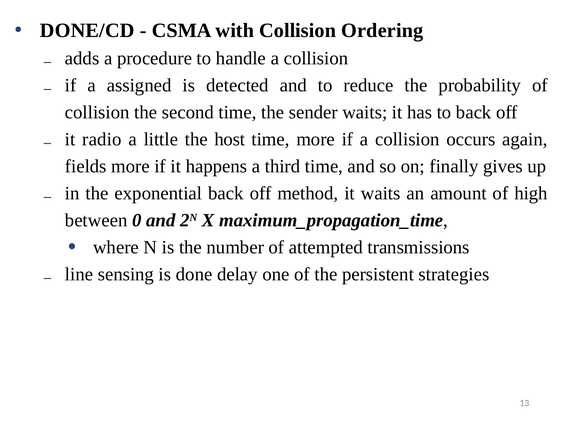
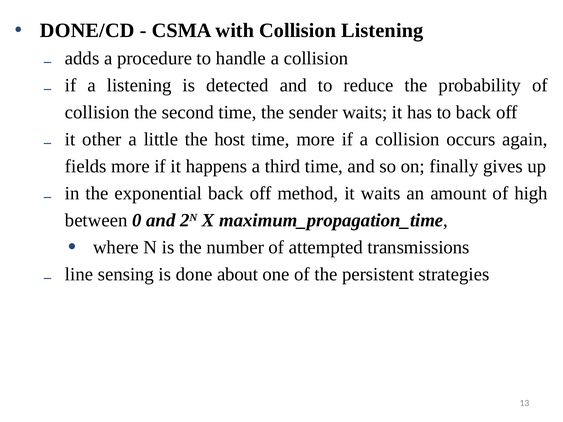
Collision Ordering: Ordering -> Listening
a assigned: assigned -> listening
radio: radio -> other
delay: delay -> about
